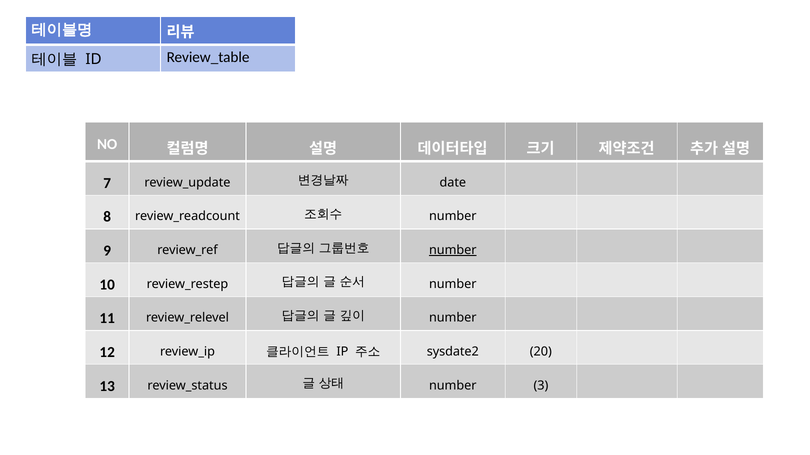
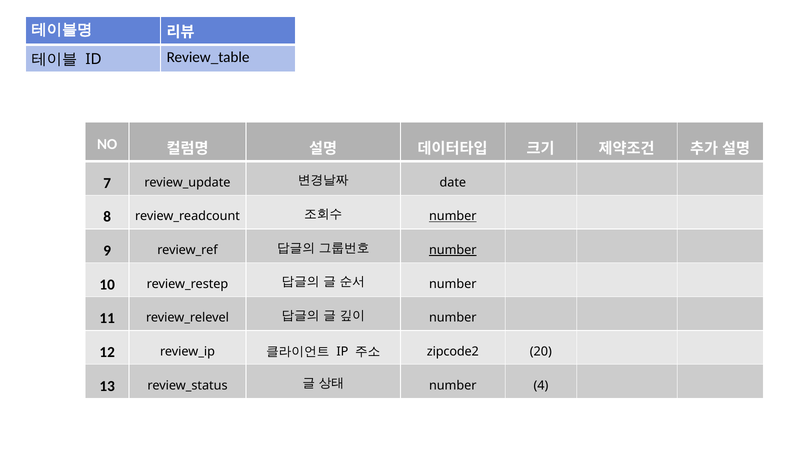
number at (453, 217) underline: none -> present
sysdate2: sysdate2 -> zipcode2
3: 3 -> 4
